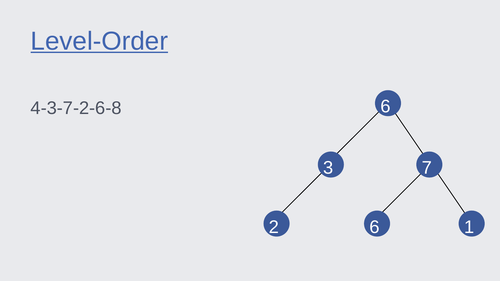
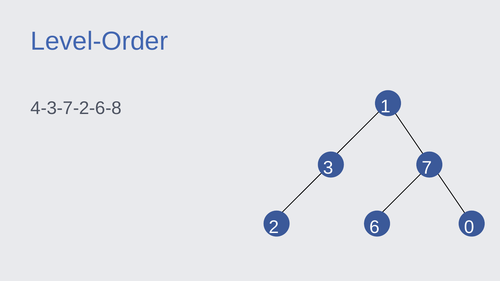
Level-Order underline: present -> none
4-3-7-2-6-8 6: 6 -> 1
1: 1 -> 0
